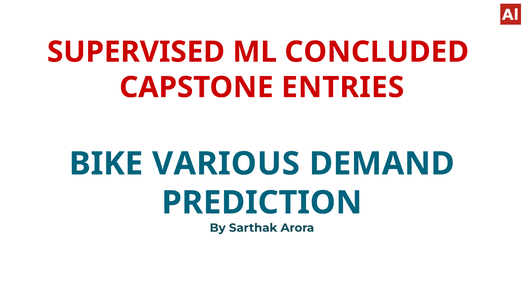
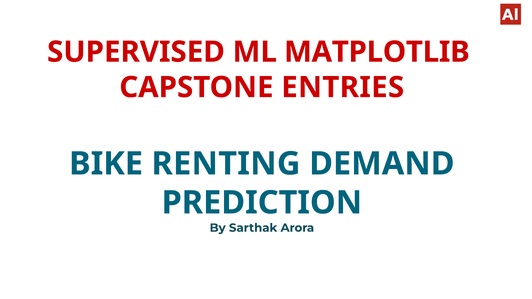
CONCLUDED: CONCLUDED -> MATPLOTLIB
VARIOUS: VARIOUS -> RENTING
